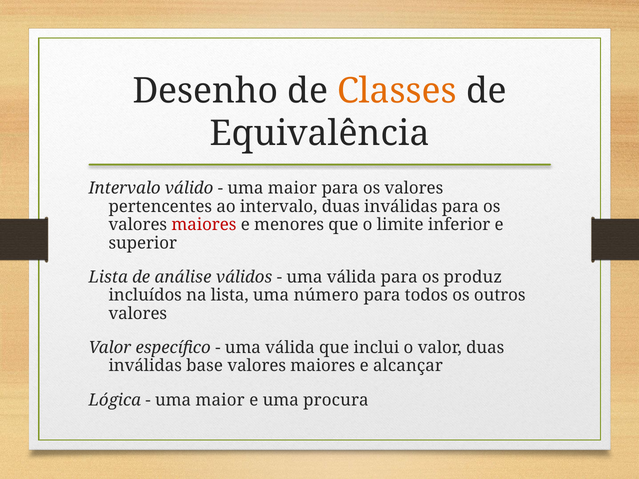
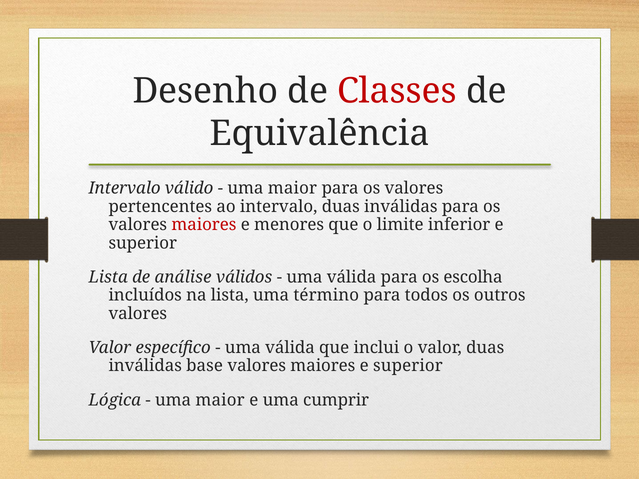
Classes colour: orange -> red
produz: produz -> escolha
número: número -> término
maiores e alcançar: alcançar -> superior
procura: procura -> cumprir
